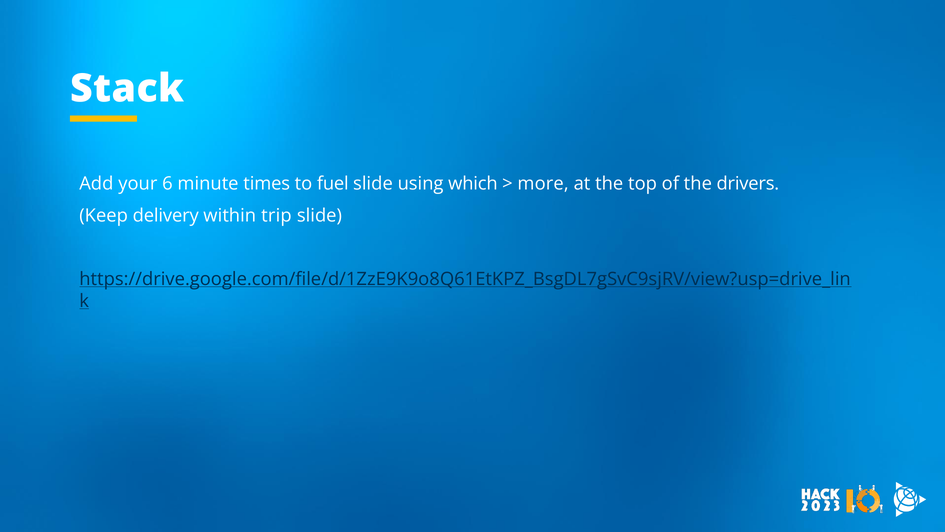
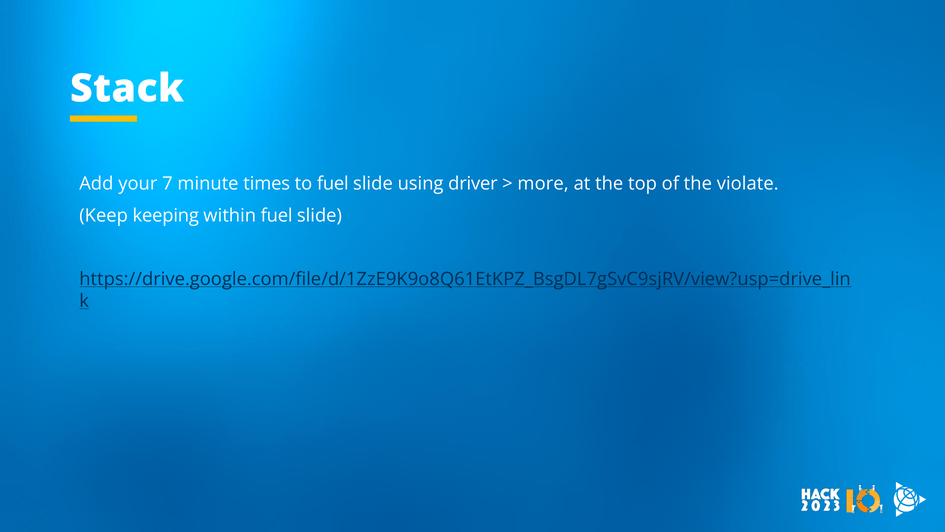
6: 6 -> 7
which: which -> driver
drivers: drivers -> violate
delivery: delivery -> keeping
within trip: trip -> fuel
